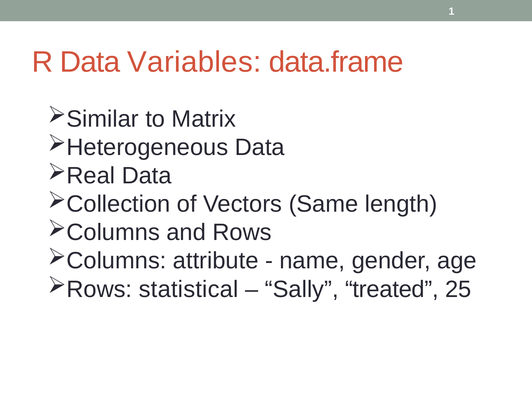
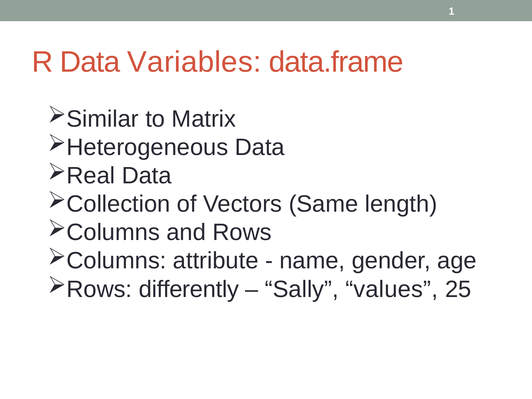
statistical: statistical -> differently
treated: treated -> values
